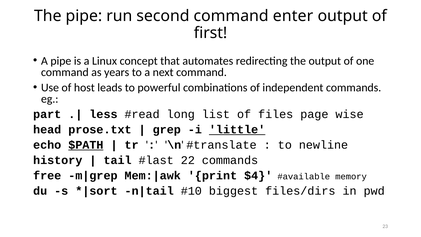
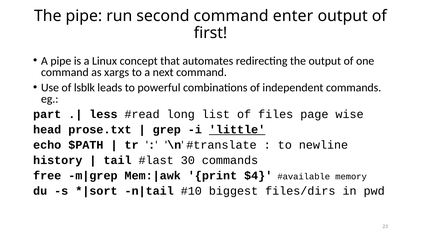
years: years -> xargs
host: host -> lsblk
$PATH underline: present -> none
22: 22 -> 30
